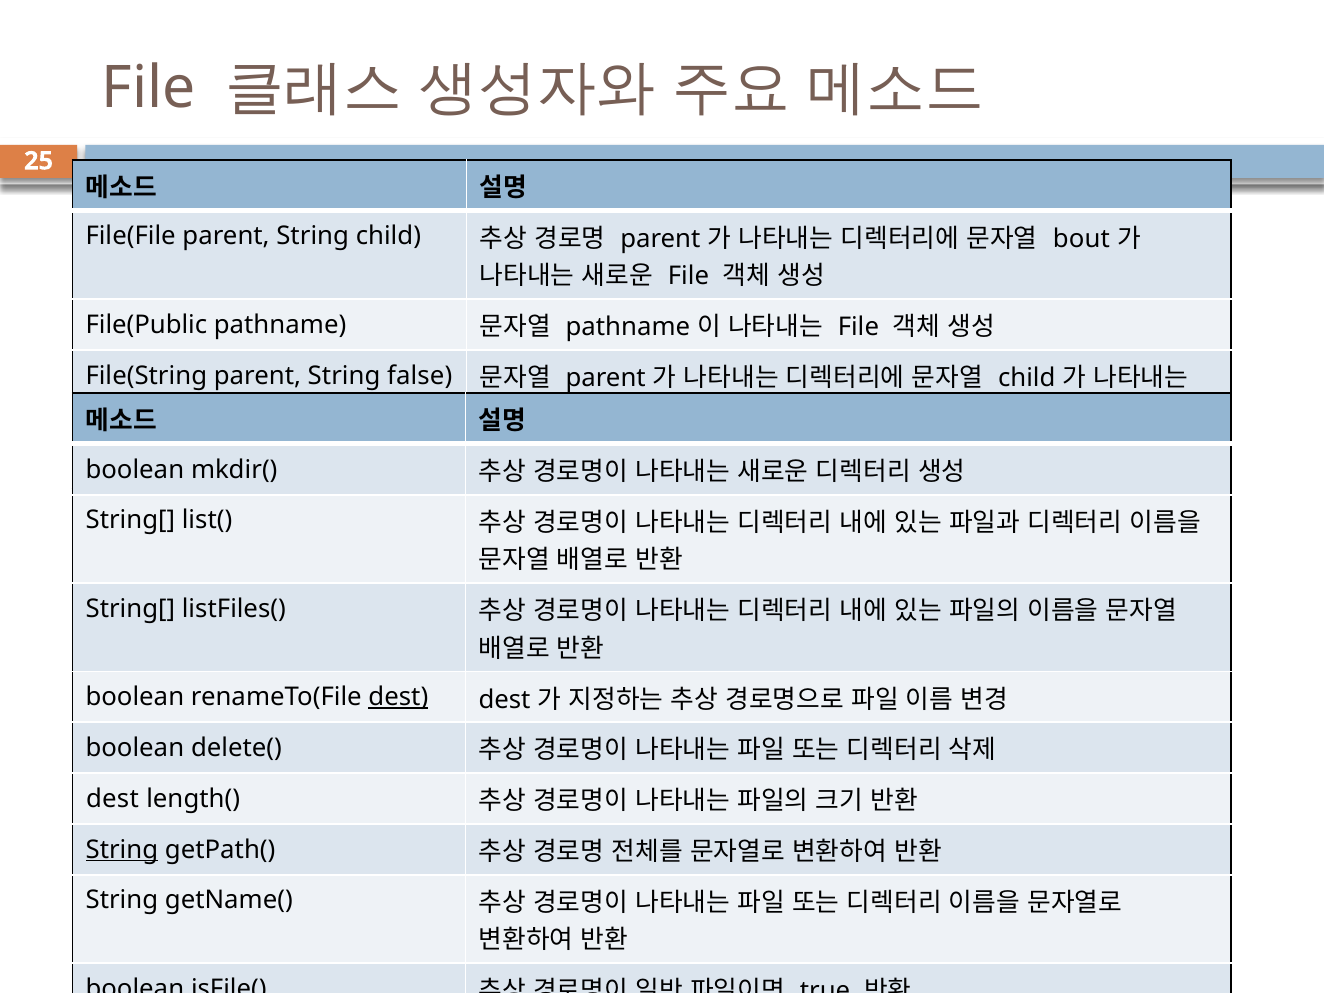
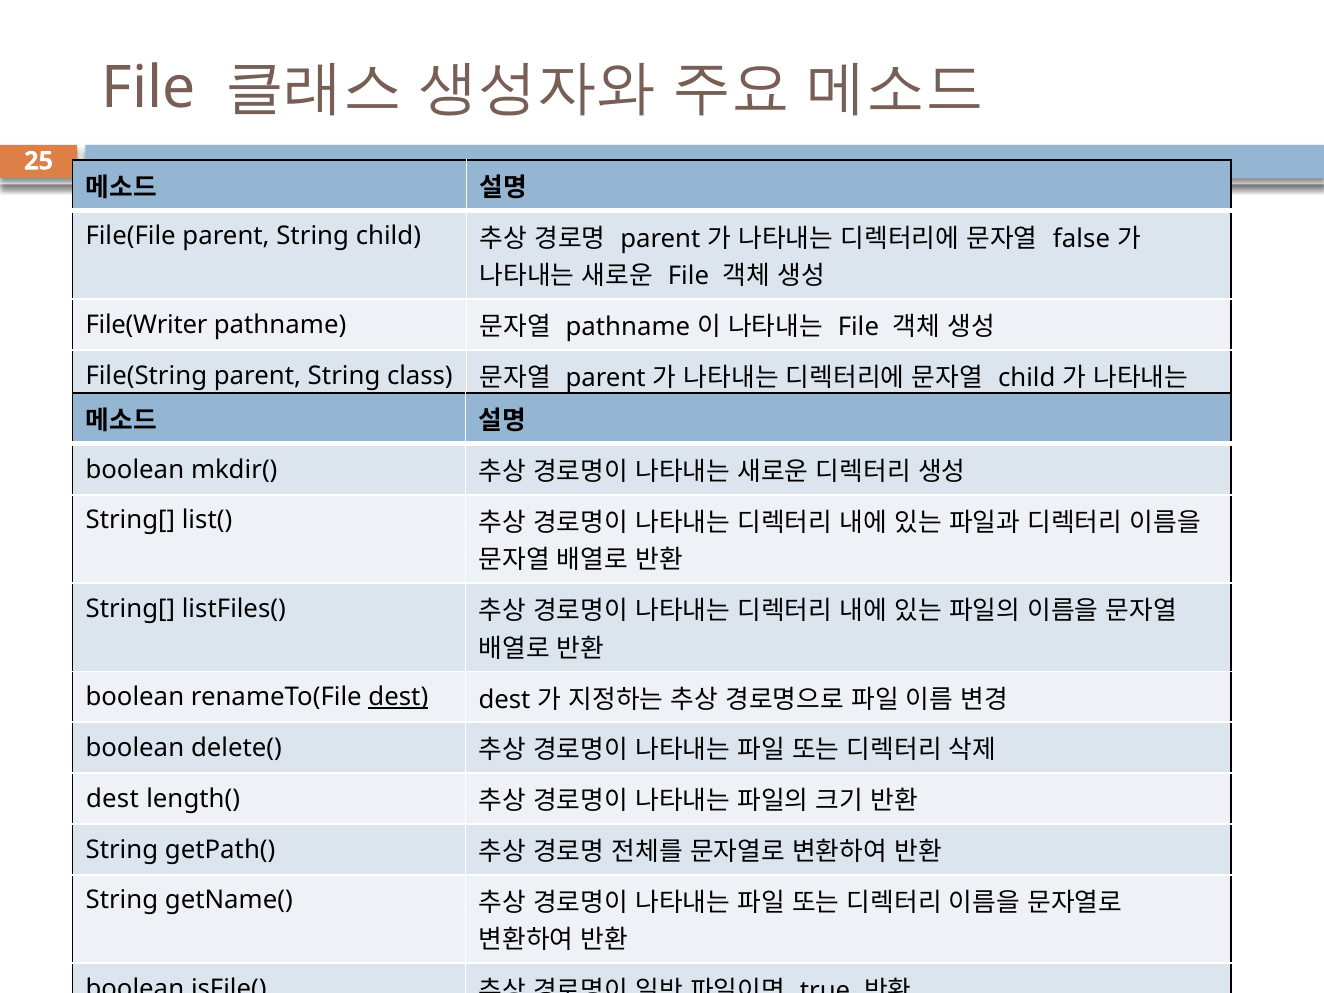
bout: bout -> false
File(Public: File(Public -> File(Writer
false: false -> class
String at (122, 850) underline: present -> none
